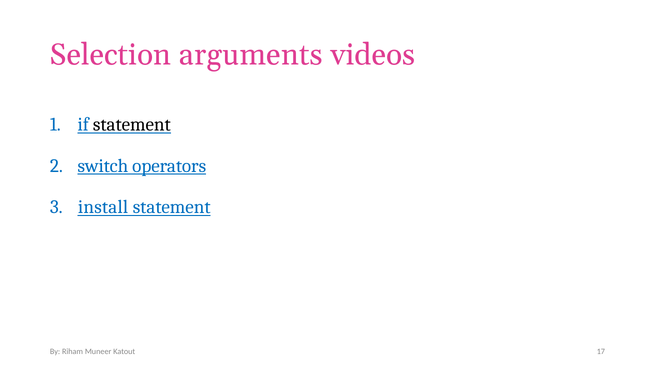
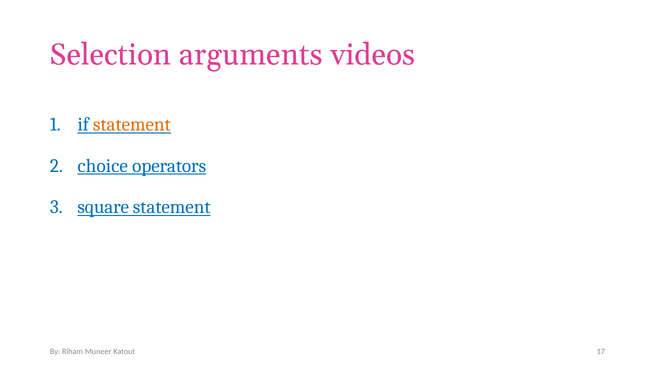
statement at (132, 125) colour: black -> orange
switch: switch -> choice
install: install -> square
